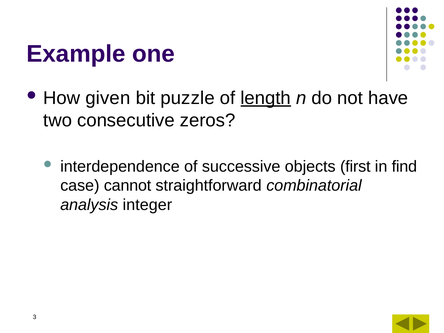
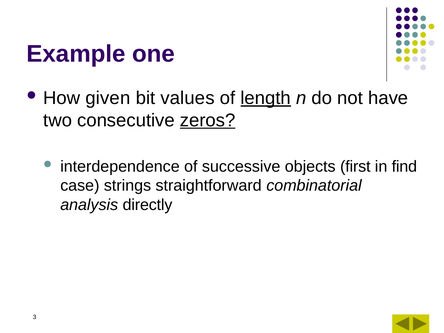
puzzle: puzzle -> values
zeros underline: none -> present
cannot: cannot -> strings
integer: integer -> directly
